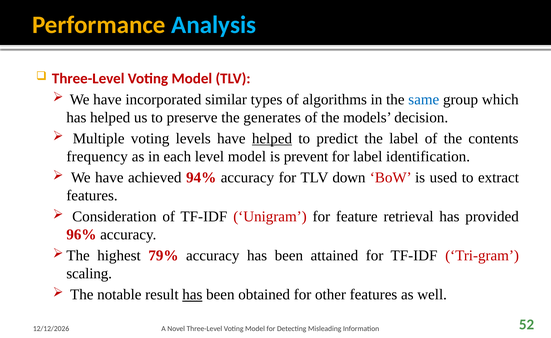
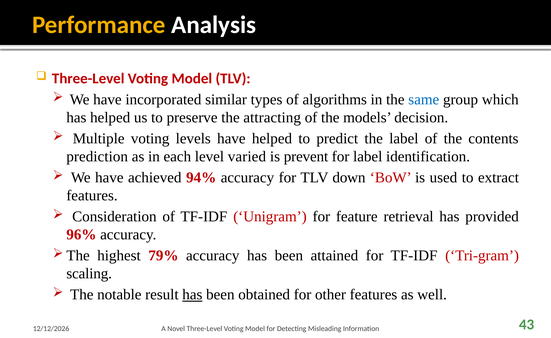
Analysis colour: light blue -> white
generates: generates -> attracting
helped at (272, 139) underline: present -> none
frequency: frequency -> prediction
level model: model -> varied
52: 52 -> 43
